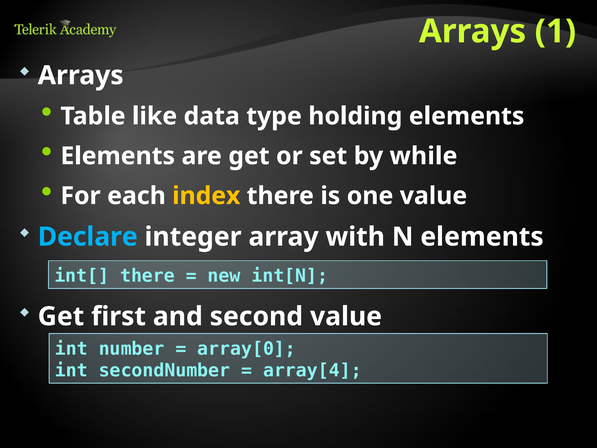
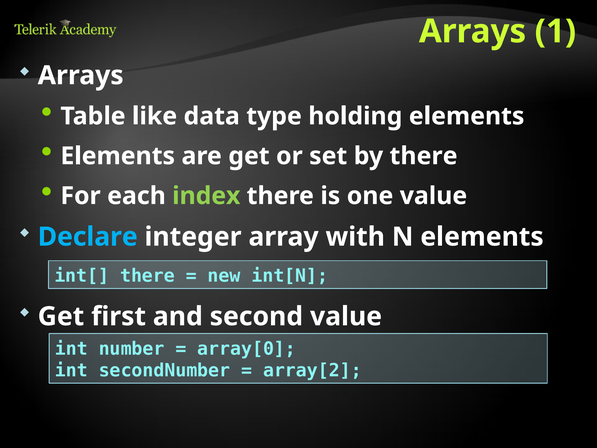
by while: while -> there
index colour: yellow -> light green
array[4: array[4 -> array[2
